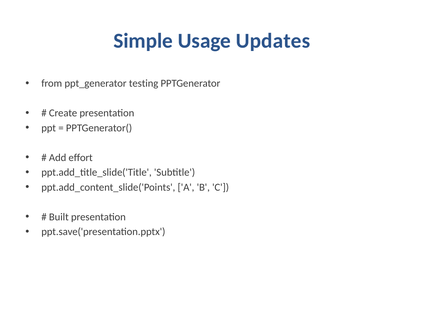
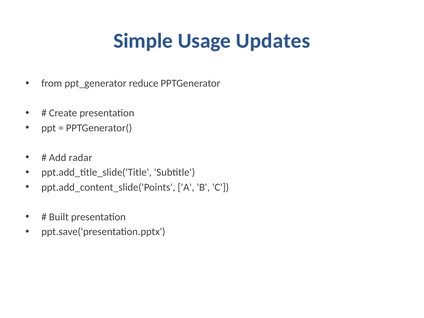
testing: testing -> reduce
effort: effort -> radar
